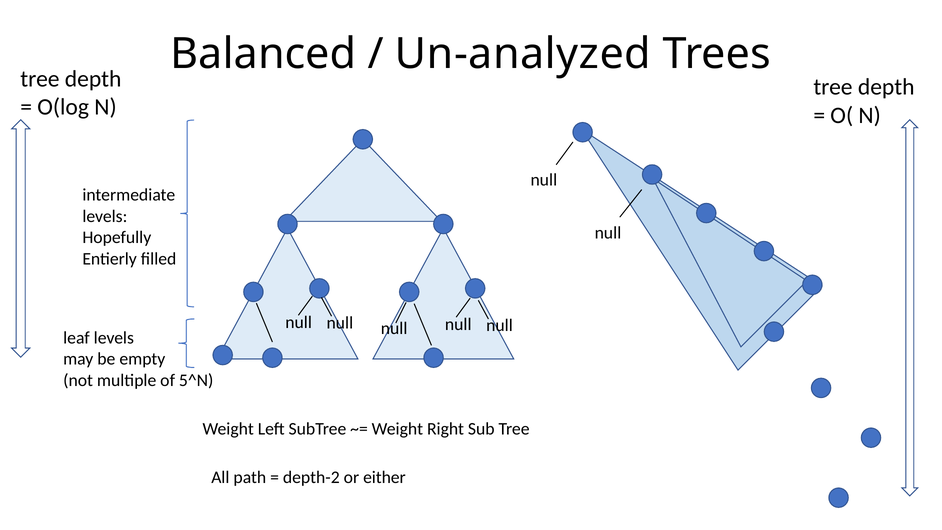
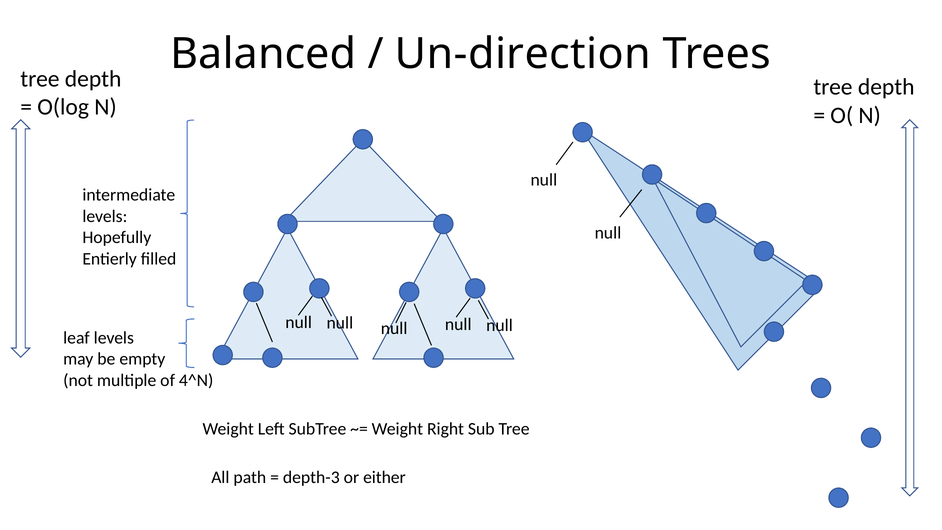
Un-analyzed: Un-analyzed -> Un-direction
5^N: 5^N -> 4^N
depth-2: depth-2 -> depth-3
